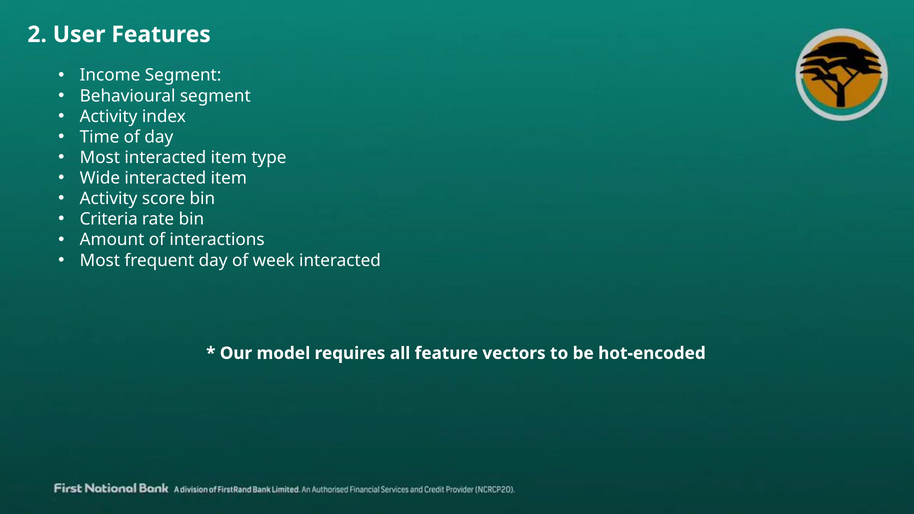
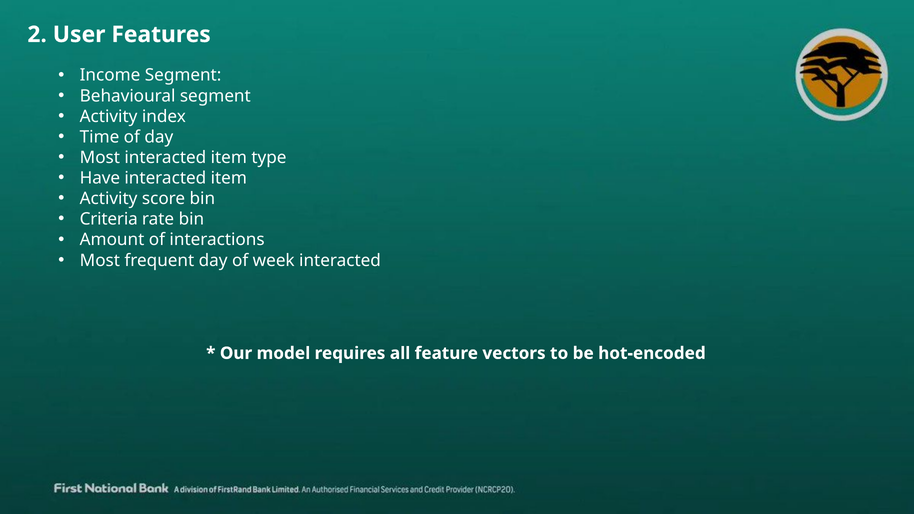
Wide: Wide -> Have
